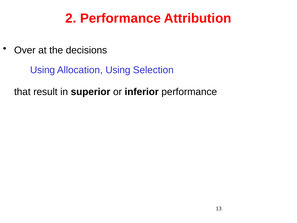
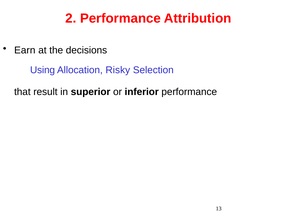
Over: Over -> Earn
Allocation Using: Using -> Risky
